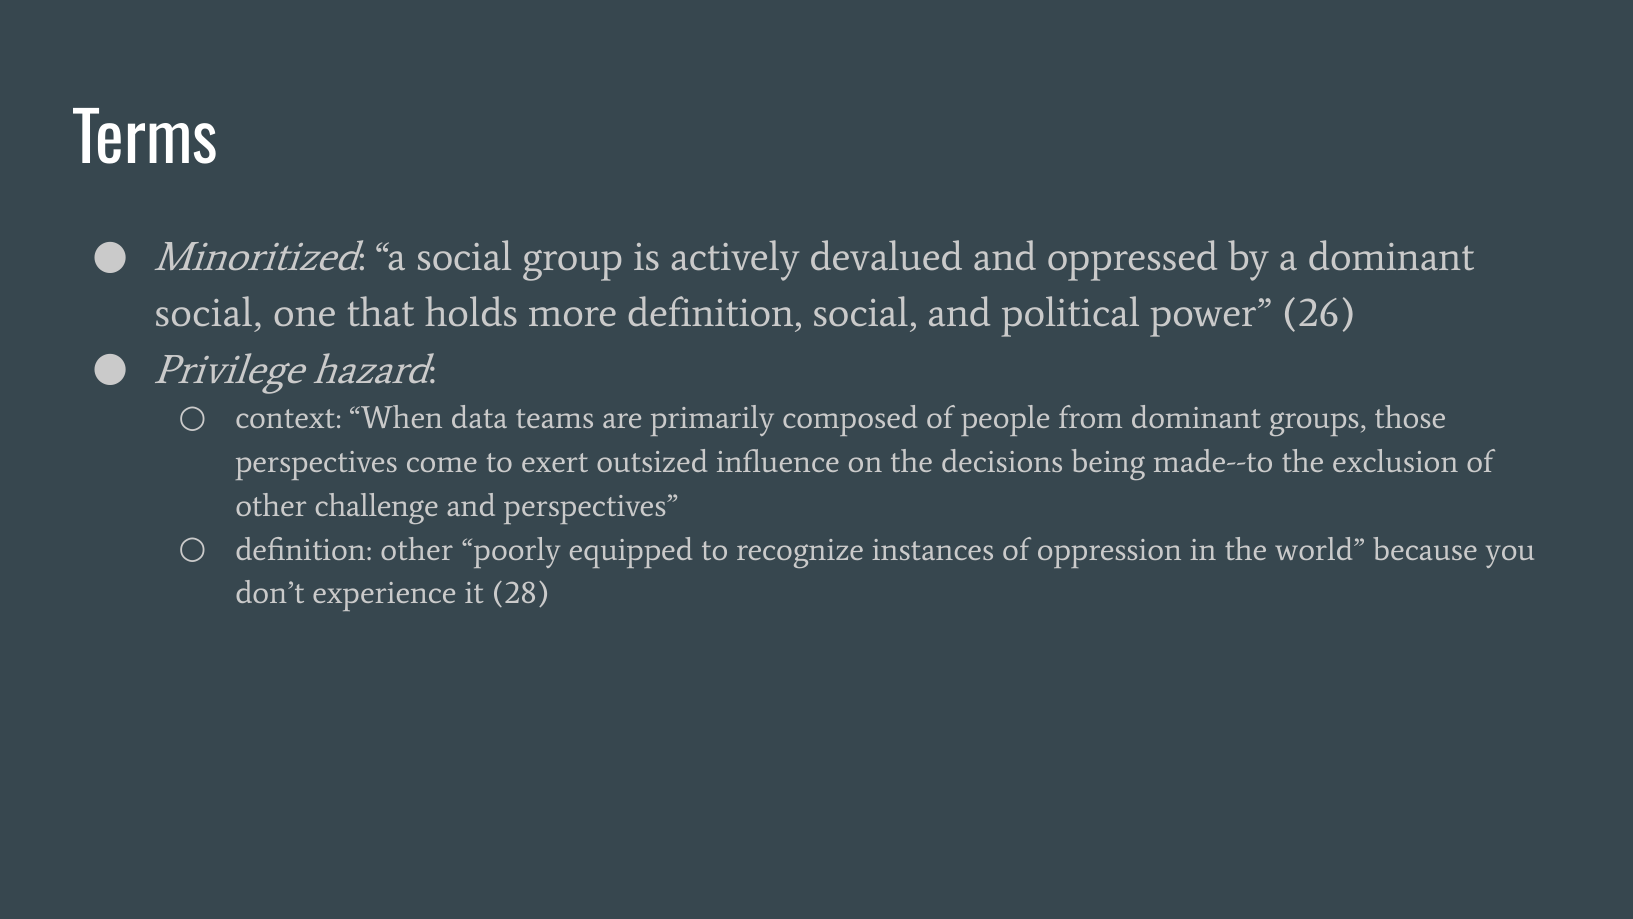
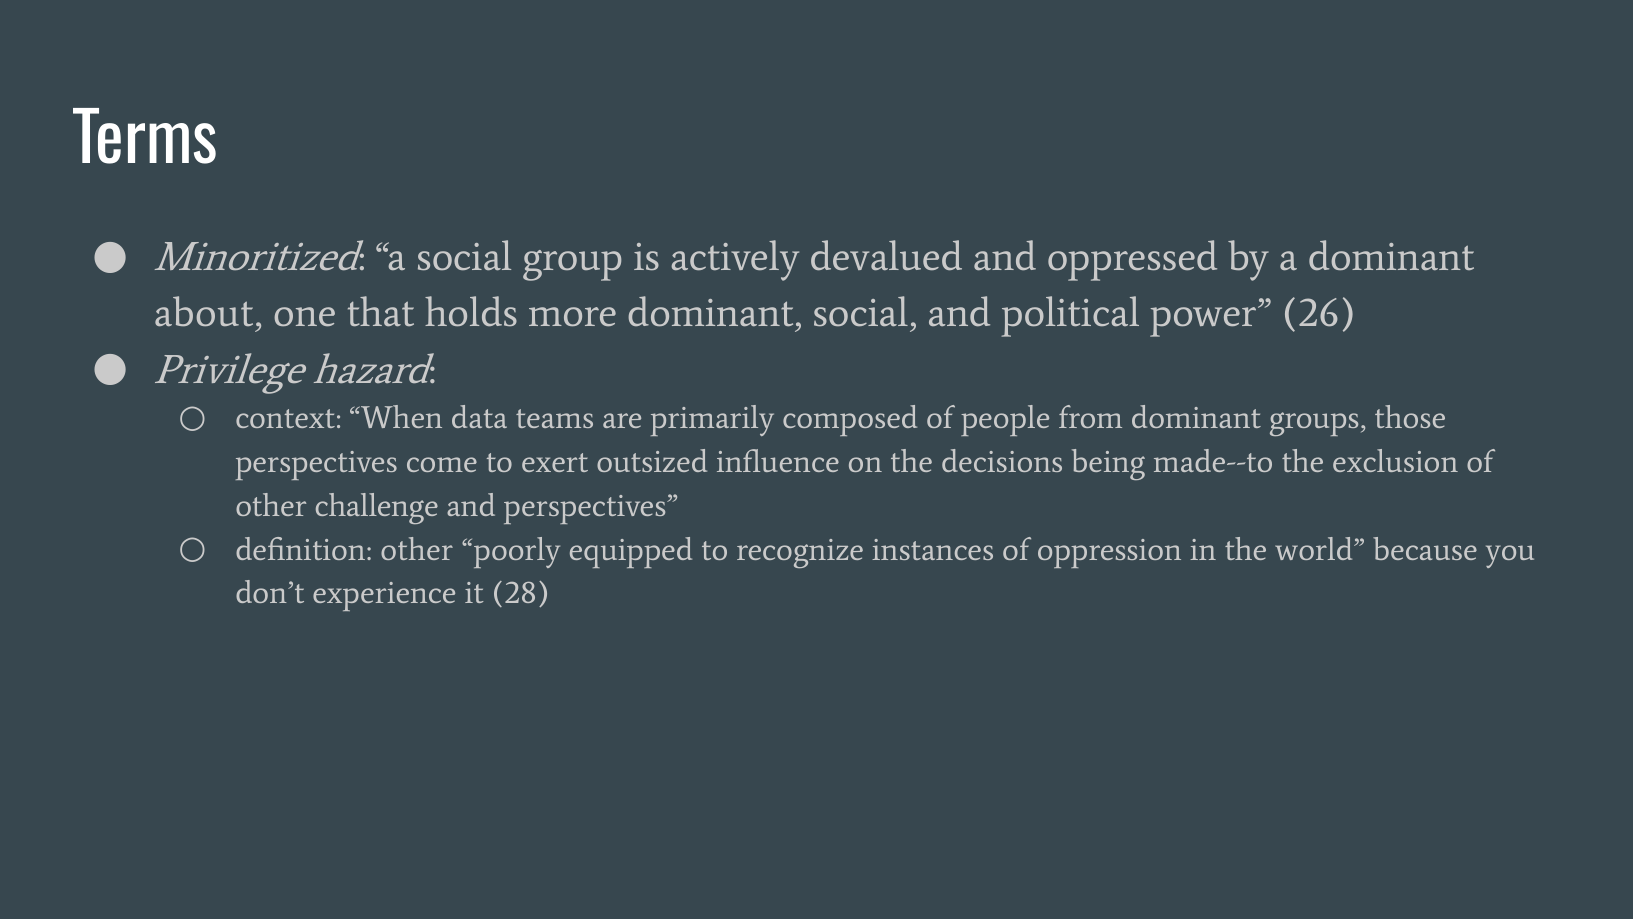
social at (208, 313): social -> about
more definition: definition -> dominant
